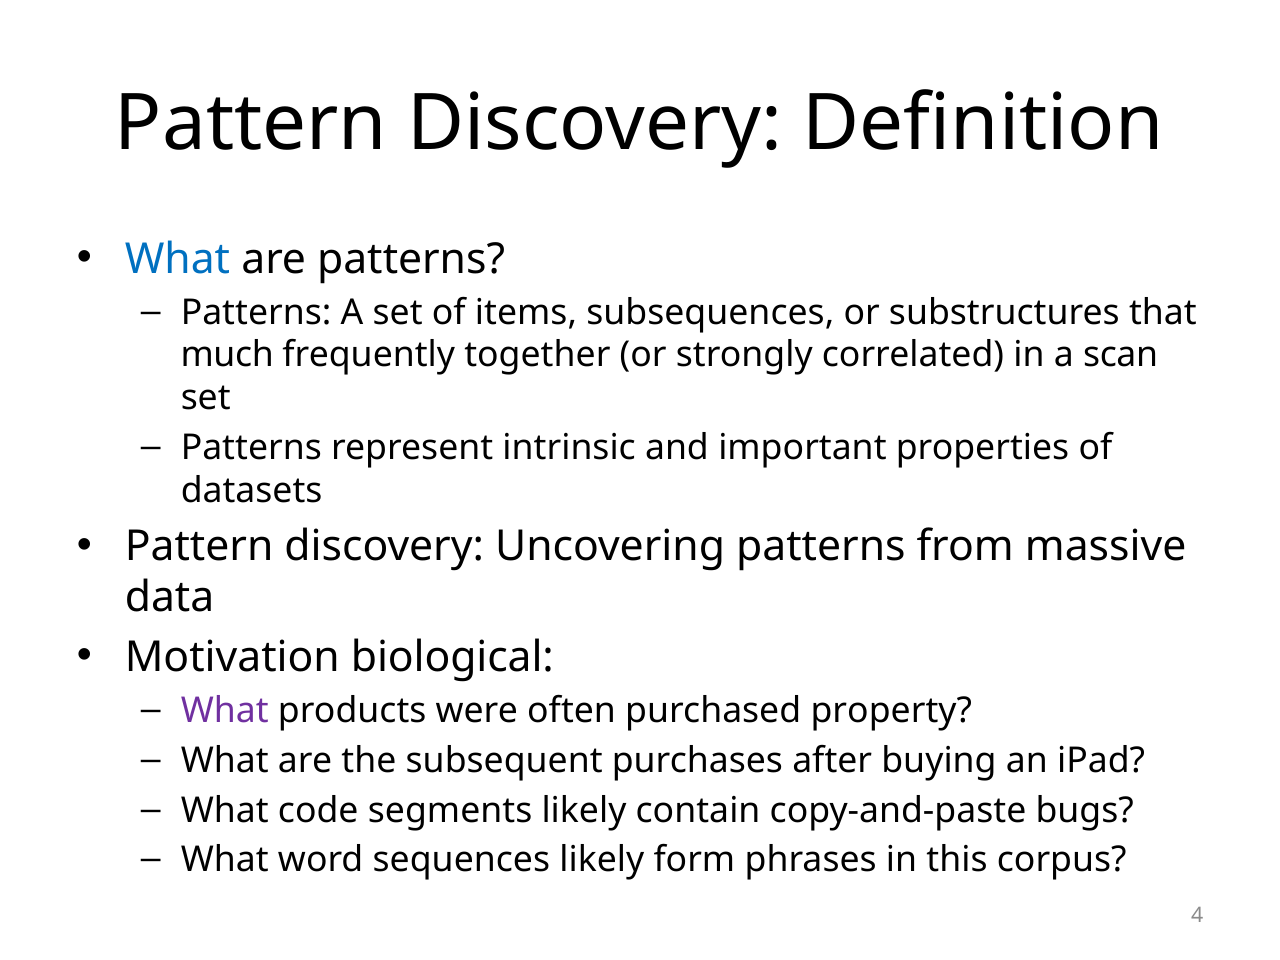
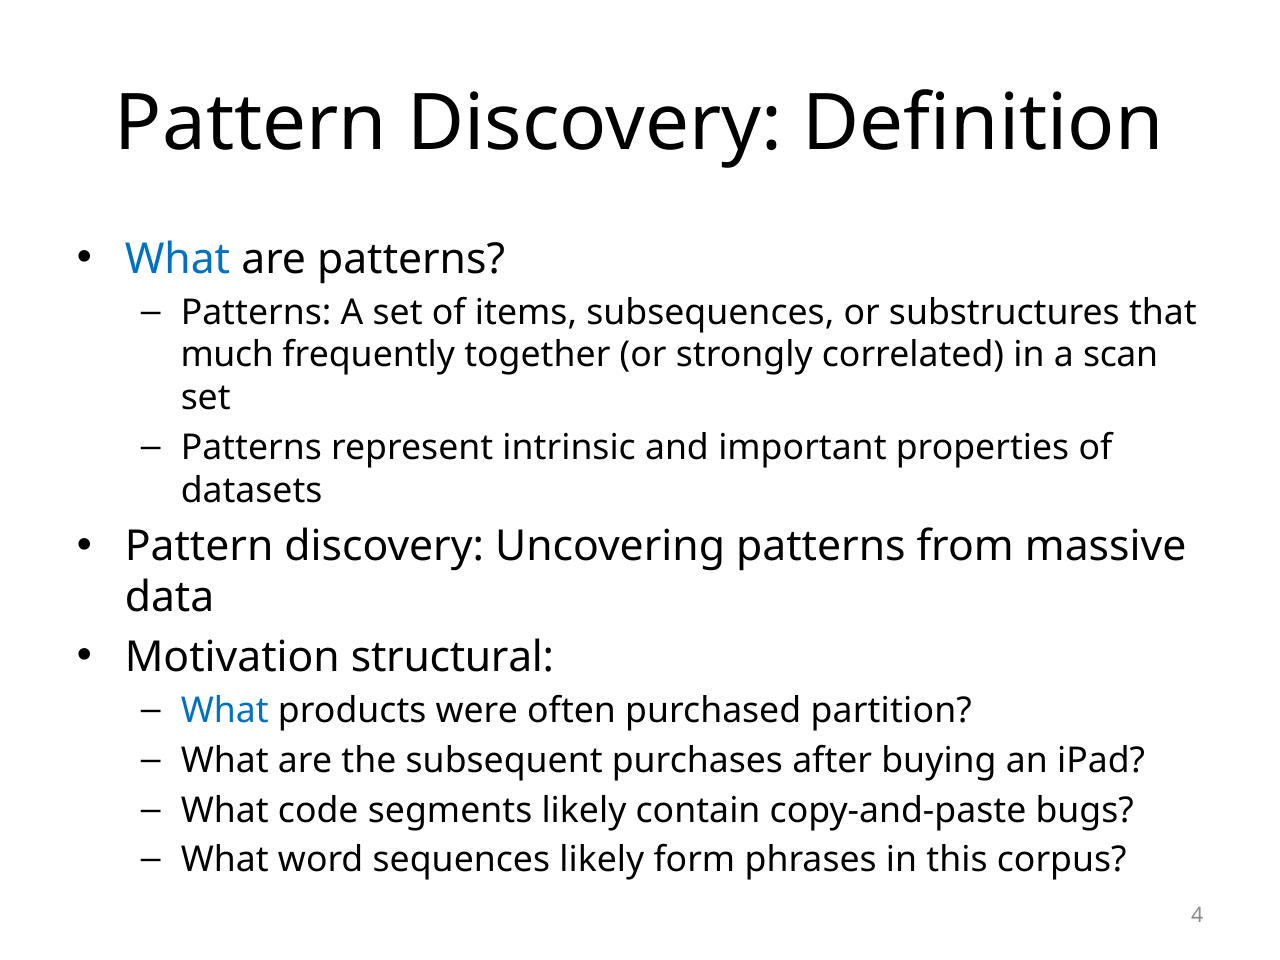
biological: biological -> structural
What at (225, 711) colour: purple -> blue
property: property -> partition
